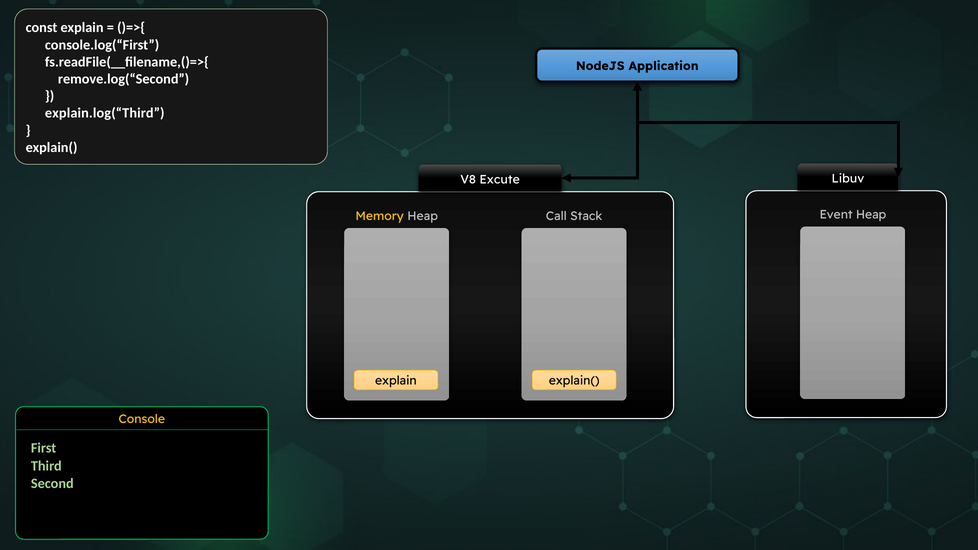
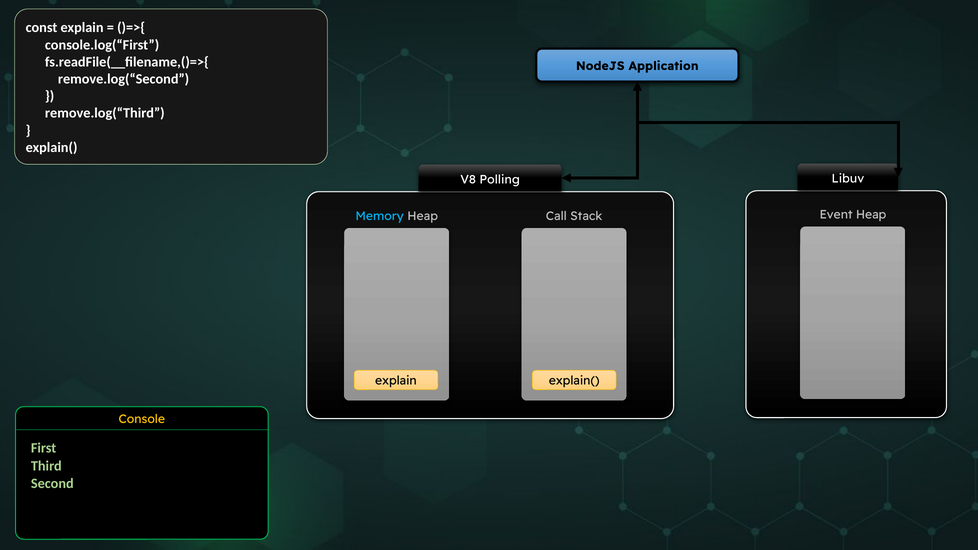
explain.log(“Third: explain.log(“Third -> remove.log(“Third
Excute: Excute -> Polling
Memory colour: yellow -> light blue
